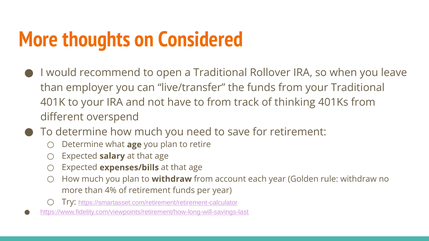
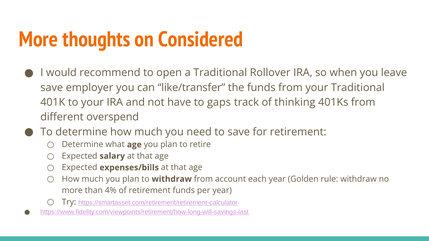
than at (52, 88): than -> save
live/transfer: live/transfer -> like/transfer
to from: from -> gaps
